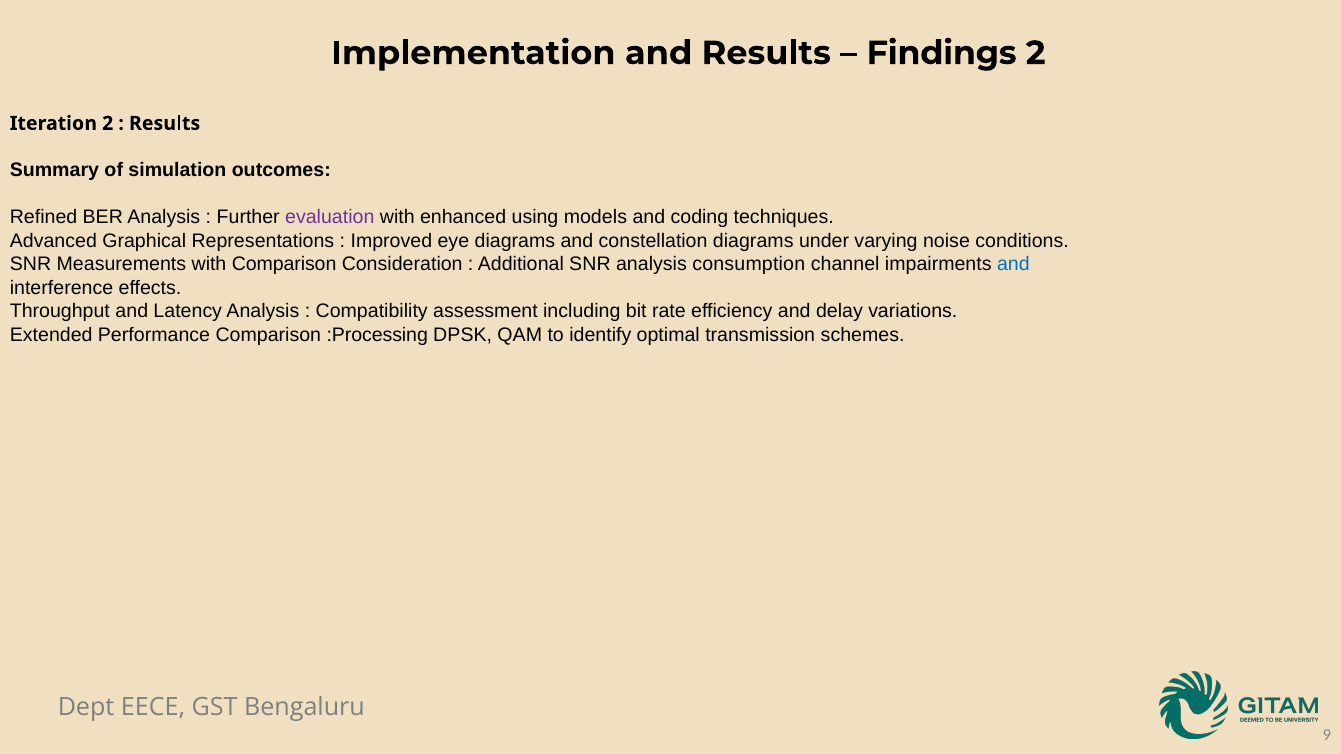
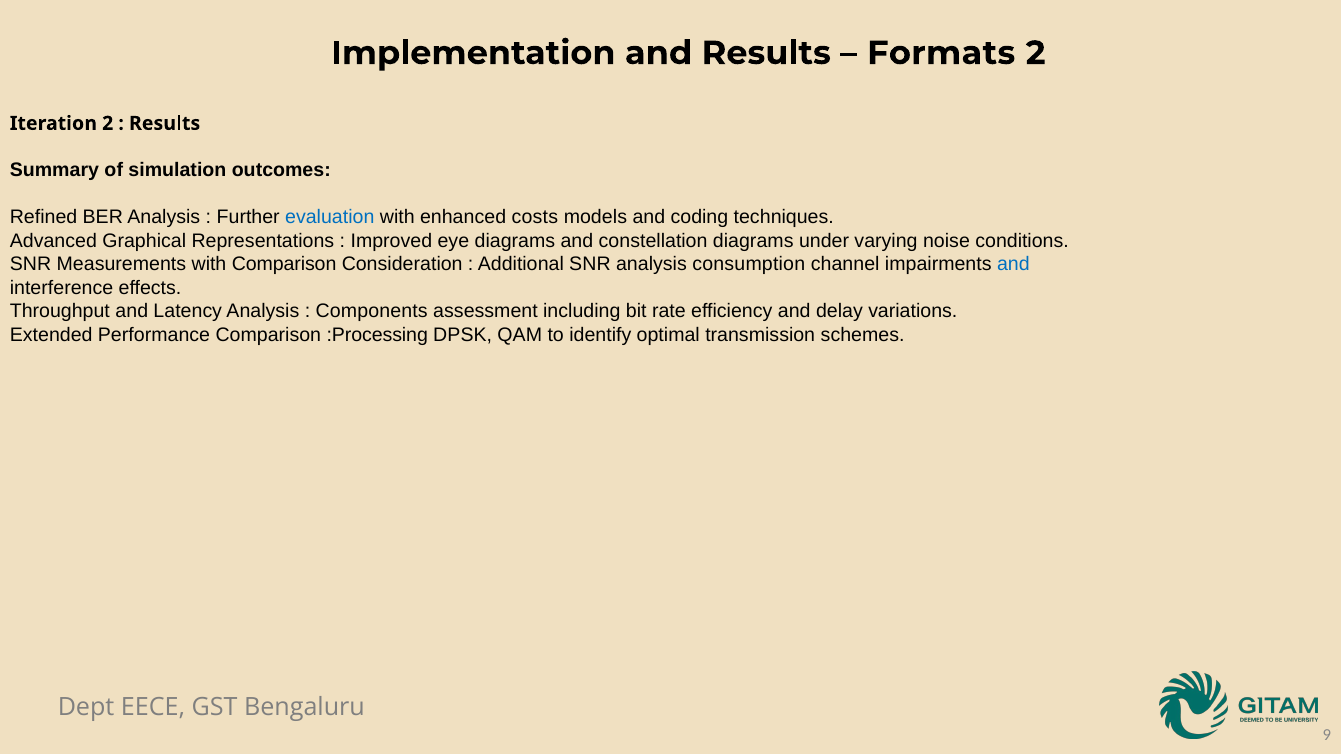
Findings: Findings -> Formats
evaluation colour: purple -> blue
using: using -> costs
Compatibility: Compatibility -> Components
